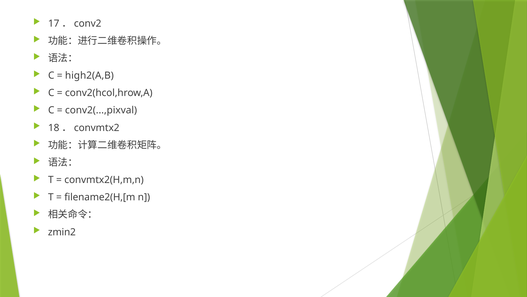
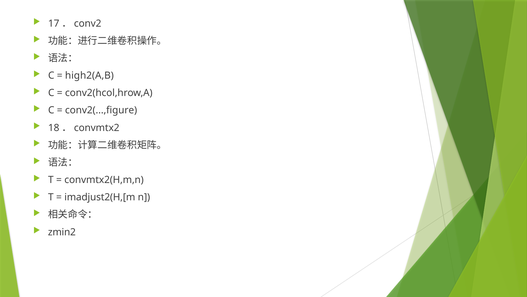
conv2(...,pixval: conv2(...,pixval -> conv2(...,figure
filename2(H,[m: filename2(H,[m -> imadjust2(H,[m
